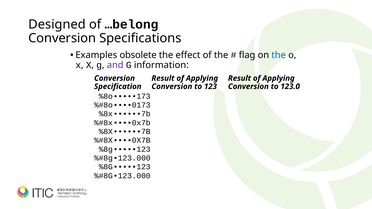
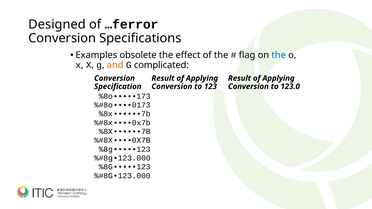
…belong: …belong -> …ferror
and colour: purple -> orange
information: information -> complicated
